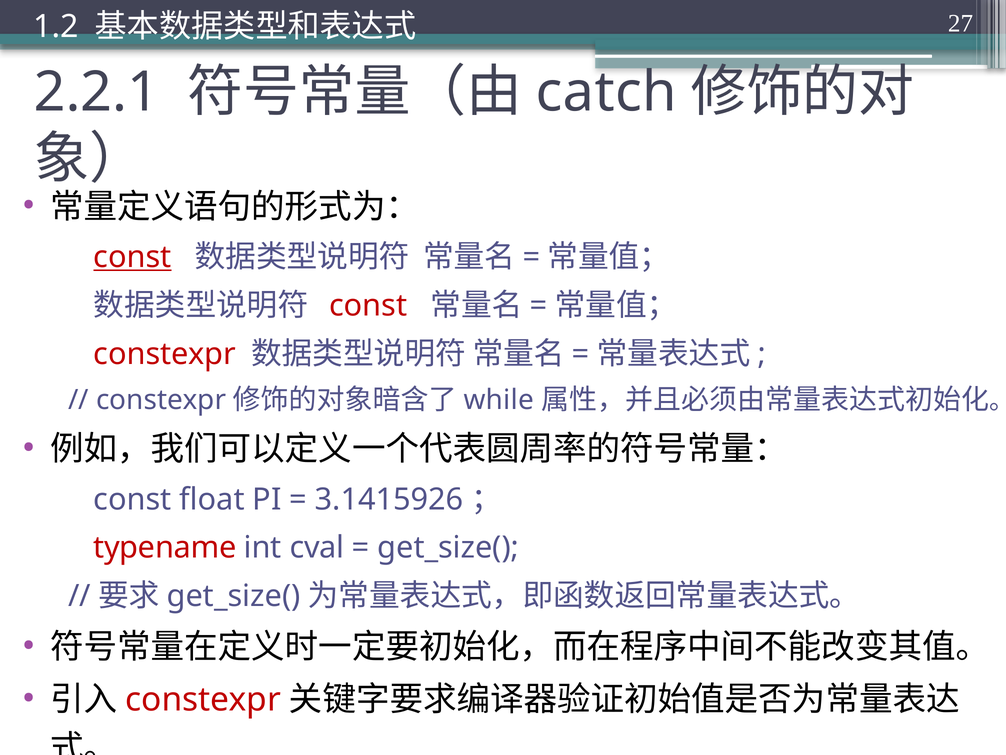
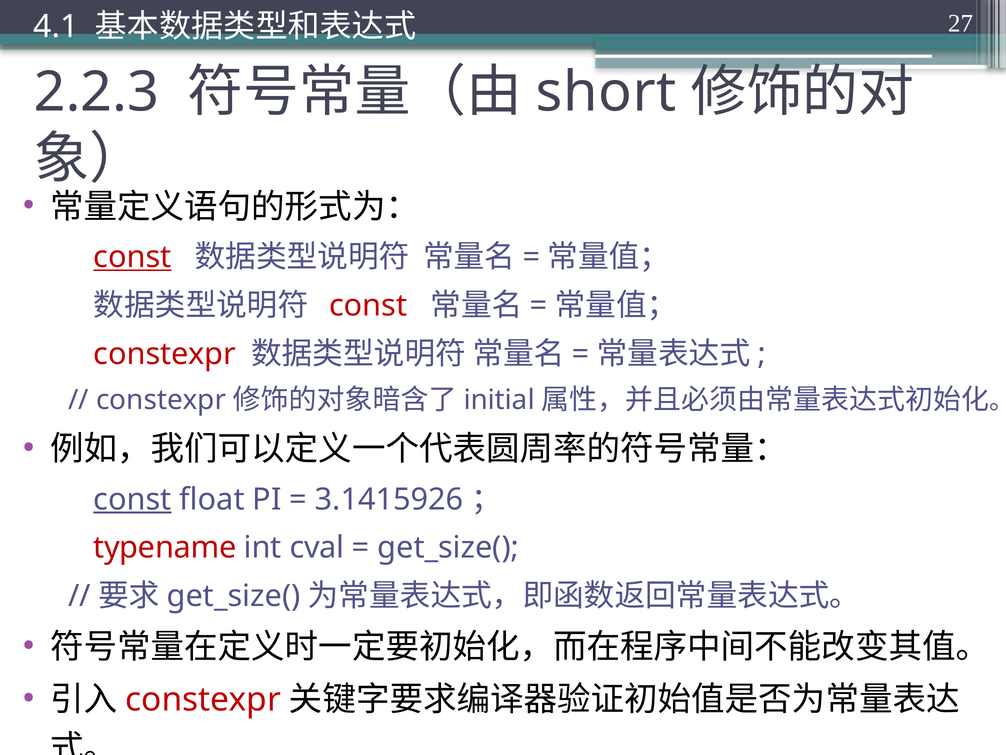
1.2: 1.2 -> 4.1
2.2.1: 2.2.1 -> 2.2.3
catch: catch -> short
while: while -> initial
const at (132, 499) underline: none -> present
